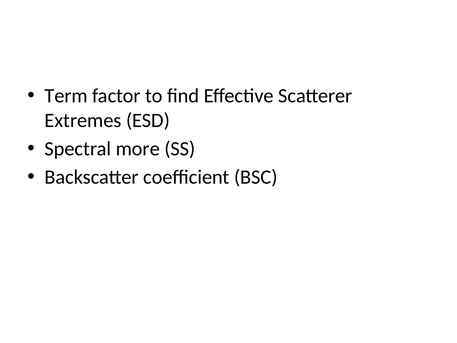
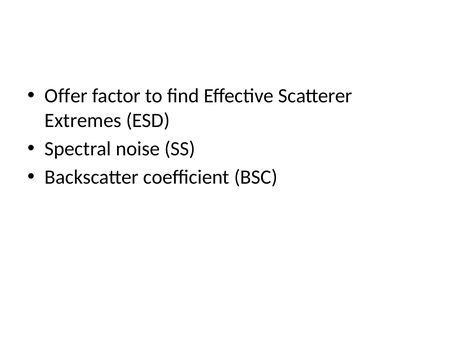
Term: Term -> Offer
more: more -> noise
